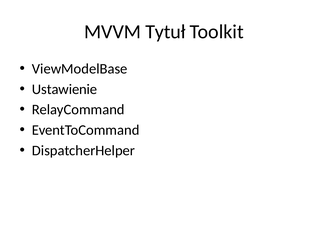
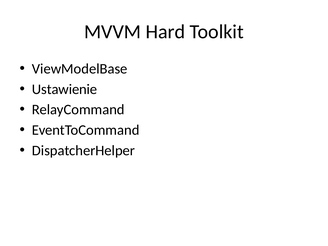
Tytuł: Tytuł -> Hard
